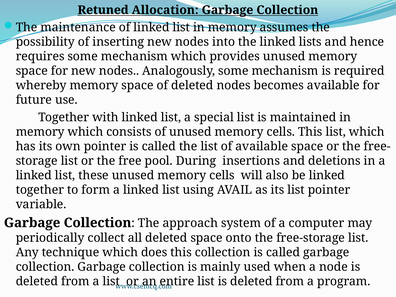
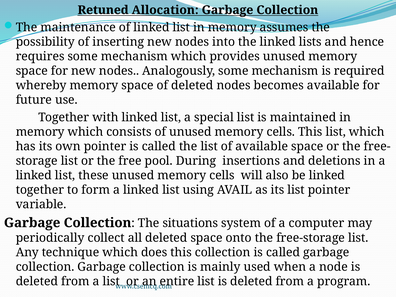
approach: approach -> situations
